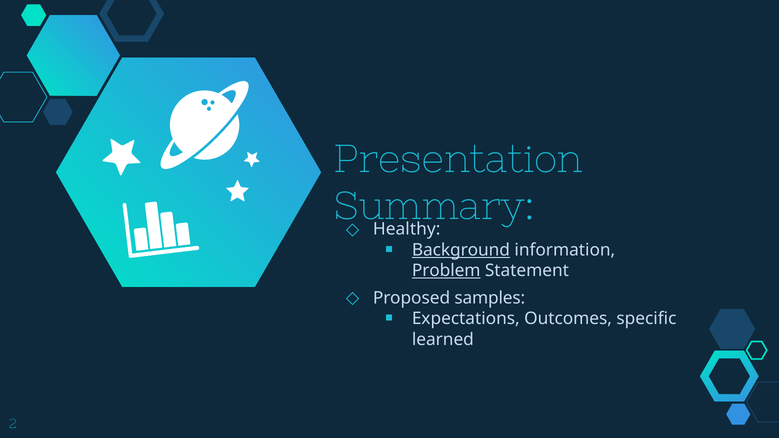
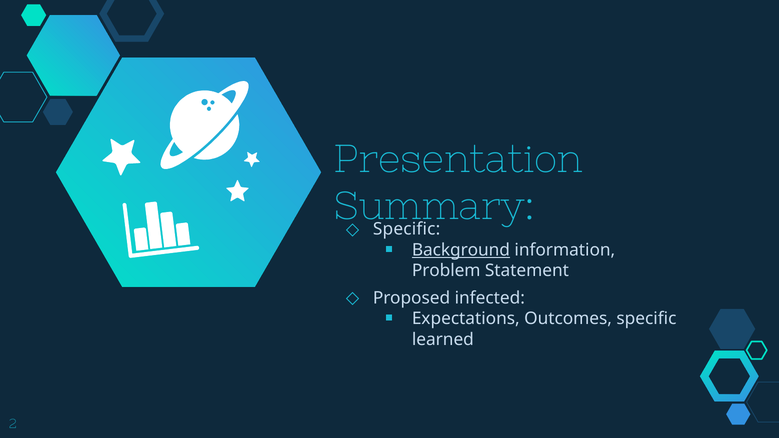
Healthy at (407, 229): Healthy -> Specific
Problem underline: present -> none
samples: samples -> infected
